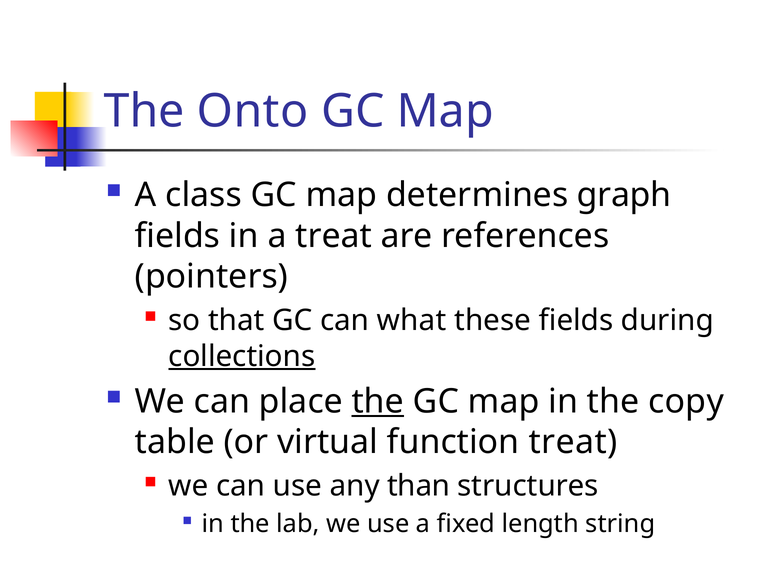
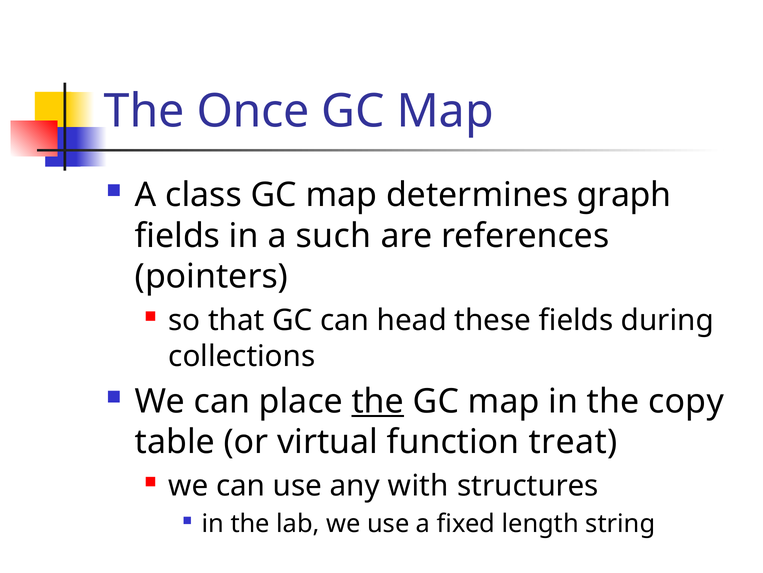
Onto: Onto -> Once
a treat: treat -> such
what: what -> head
collections underline: present -> none
than: than -> with
